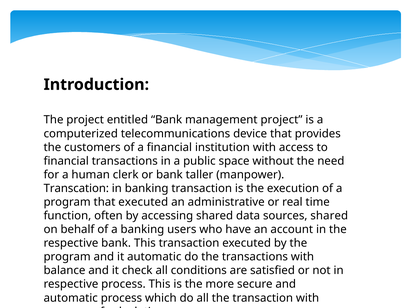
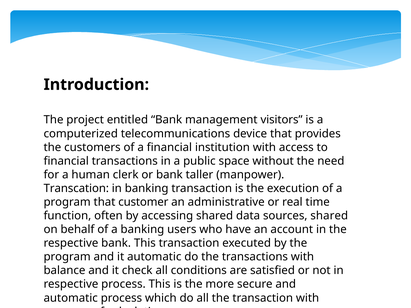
management project: project -> visitors
that executed: executed -> customer
